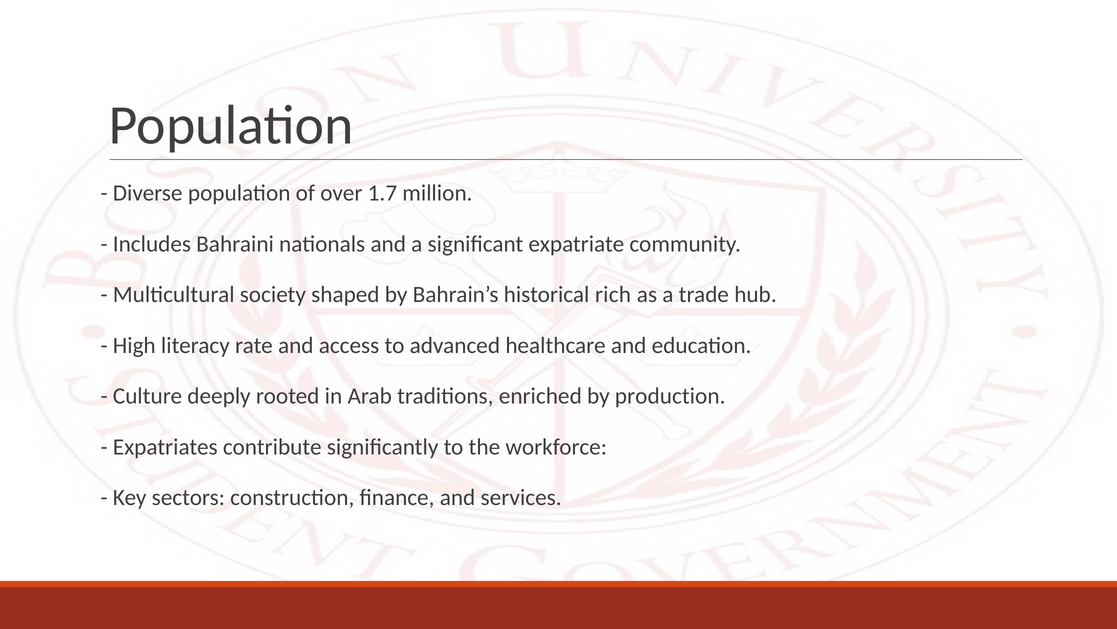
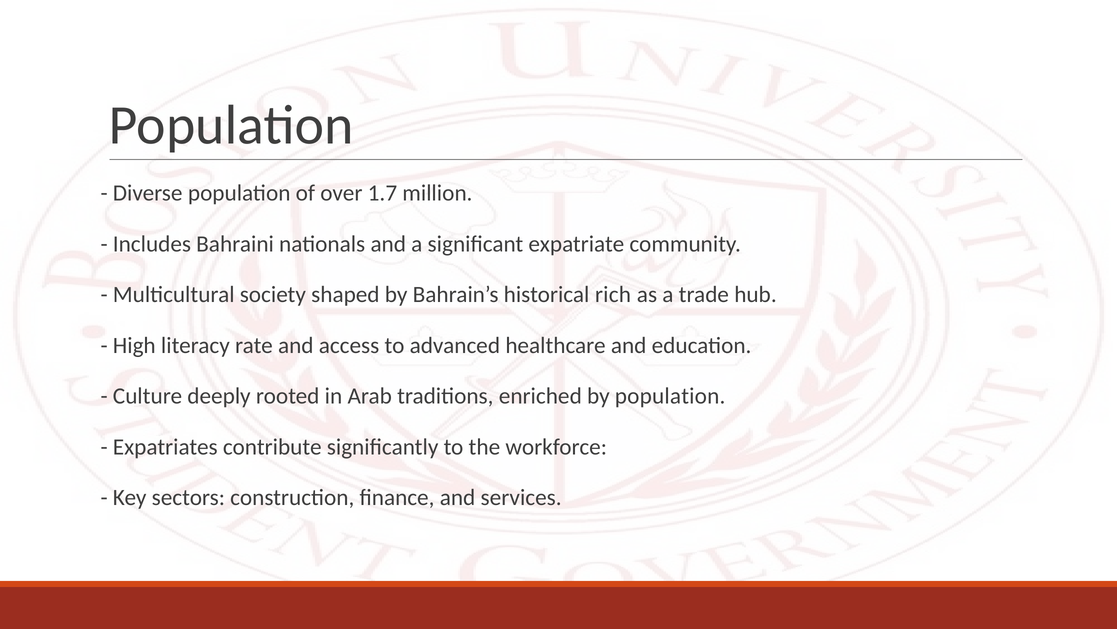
by production: production -> population
